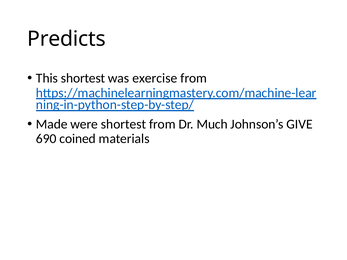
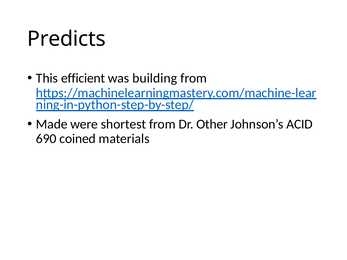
This shortest: shortest -> efficient
exercise: exercise -> building
Much: Much -> Other
GIVE: GIVE -> ACID
